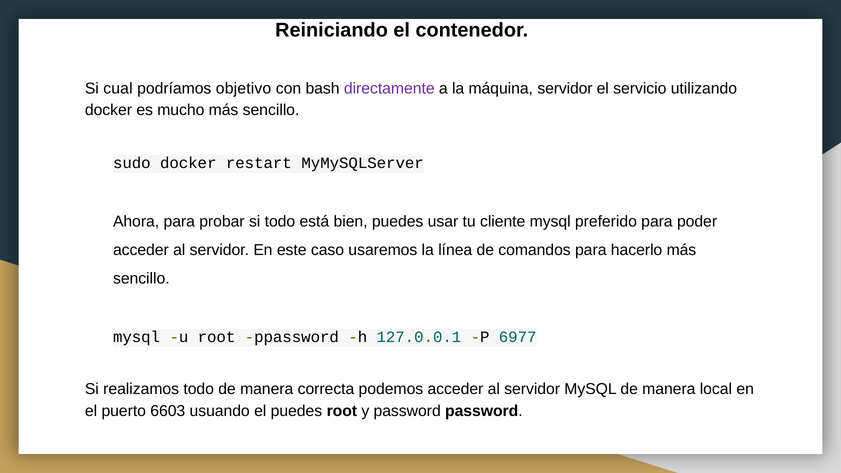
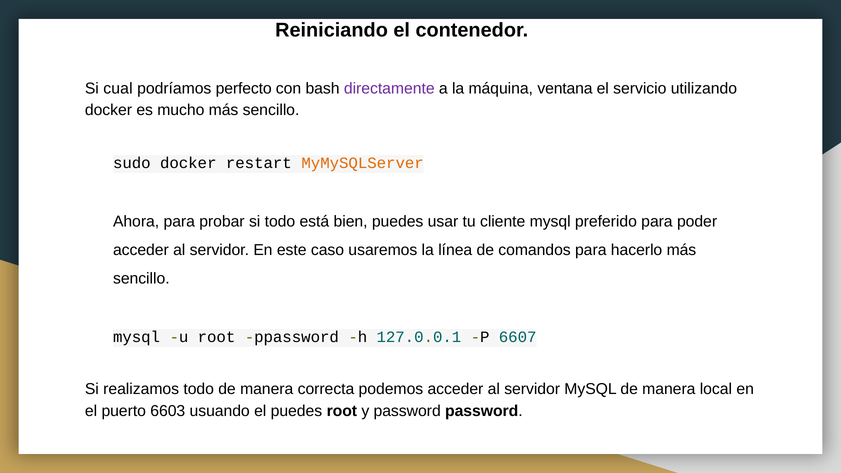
objetivo: objetivo -> perfecto
máquina servidor: servidor -> ventana
MyMySQLServer colour: black -> orange
6977: 6977 -> 6607
